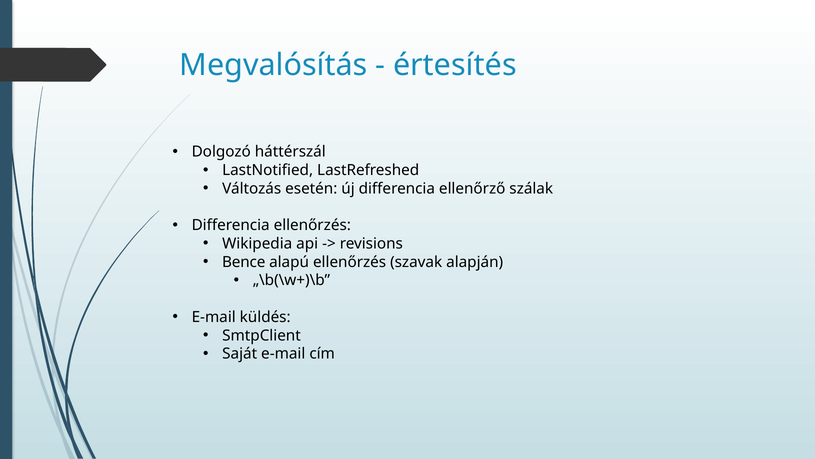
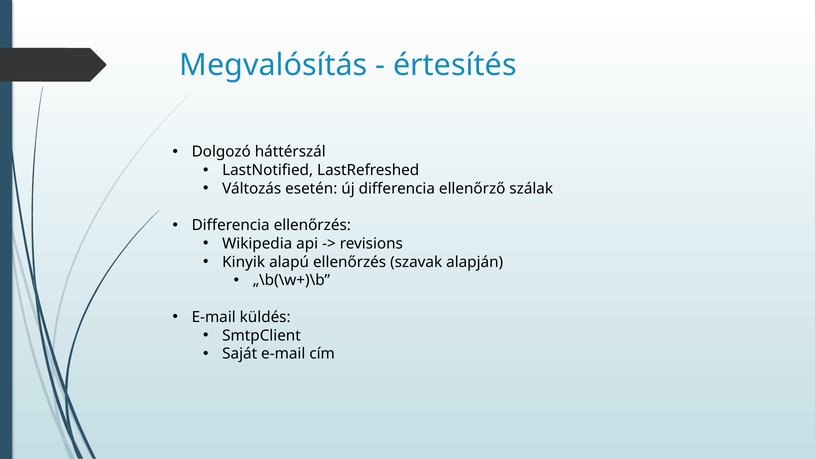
Bence: Bence -> Kinyik
